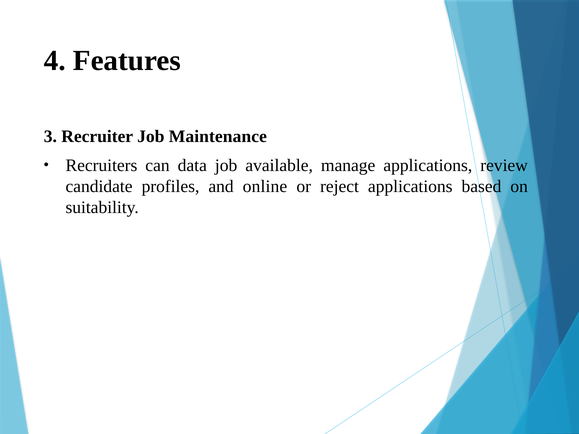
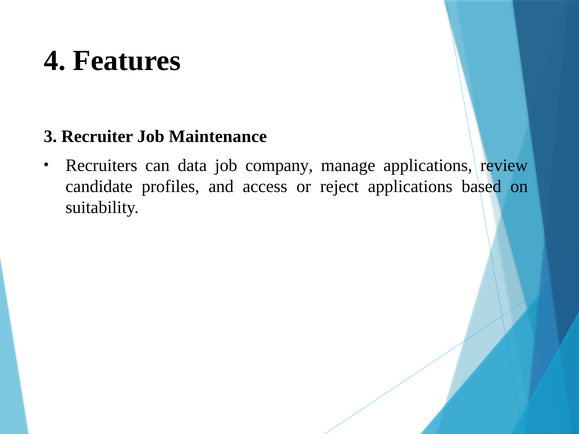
available: available -> company
online: online -> access
